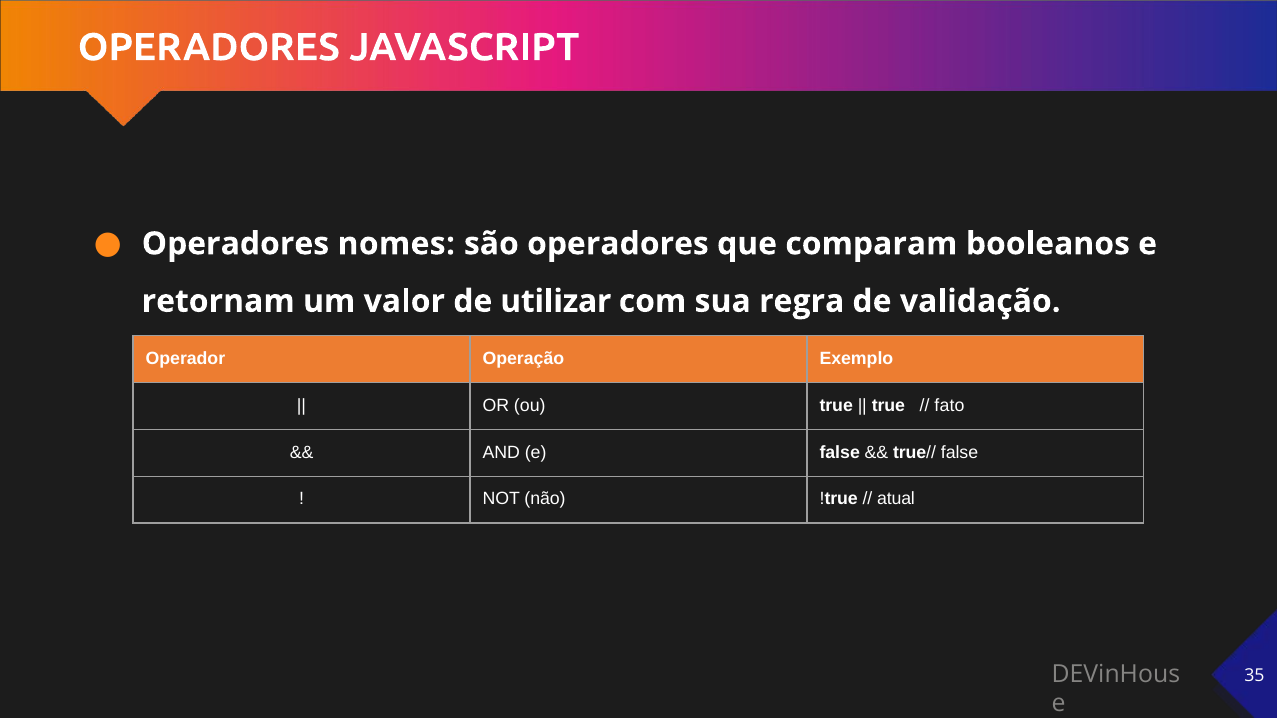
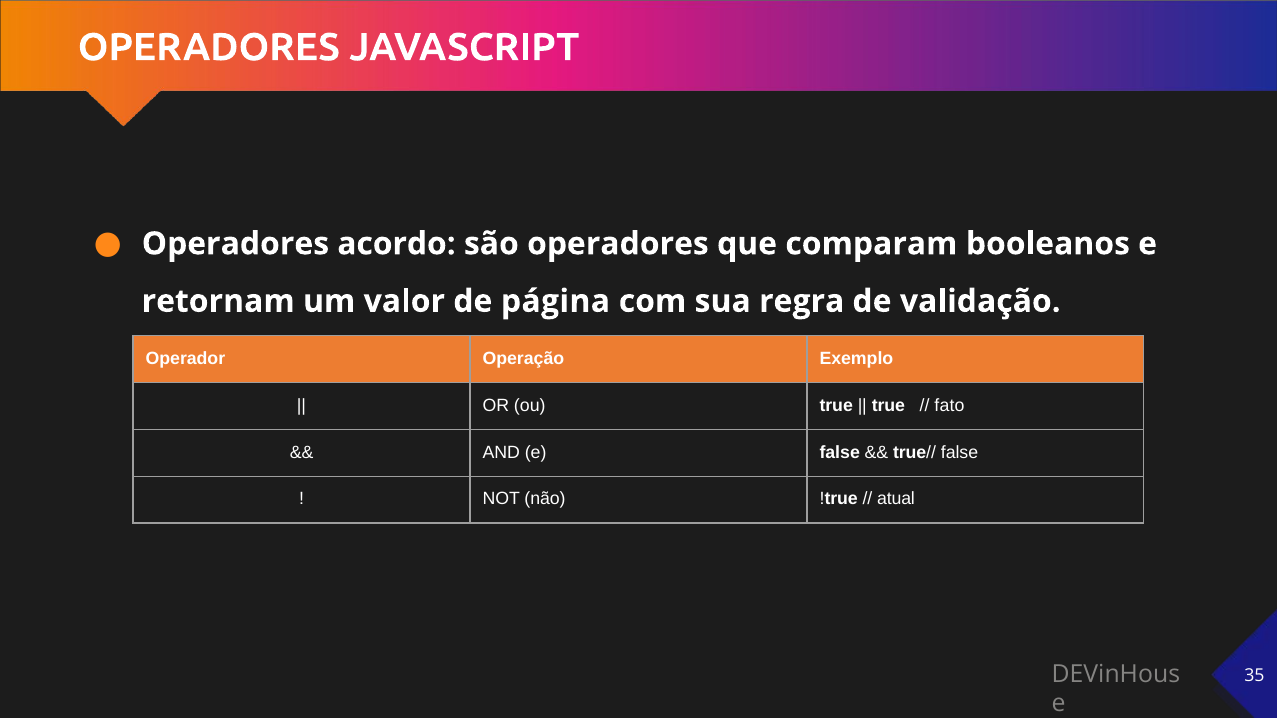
nomes: nomes -> acordo
utilizar: utilizar -> página
